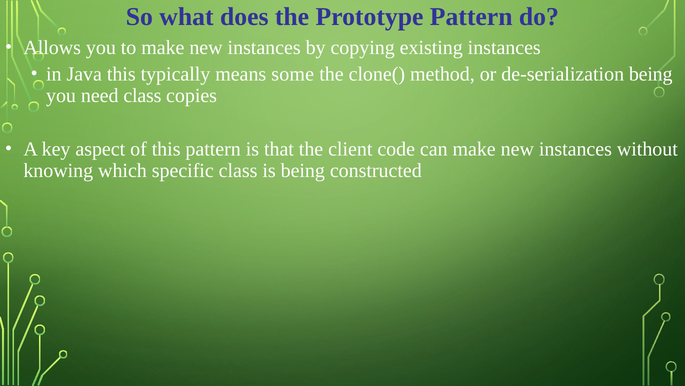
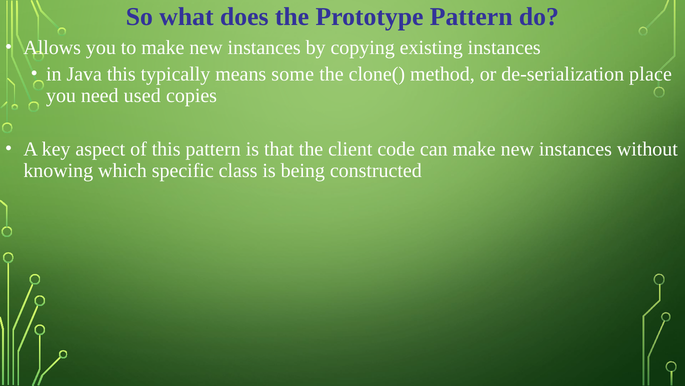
de-serialization being: being -> place
need class: class -> used
